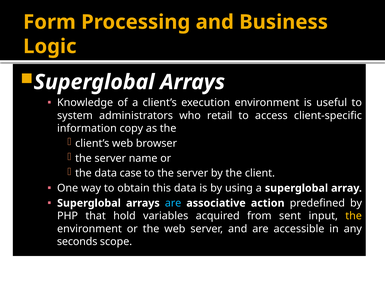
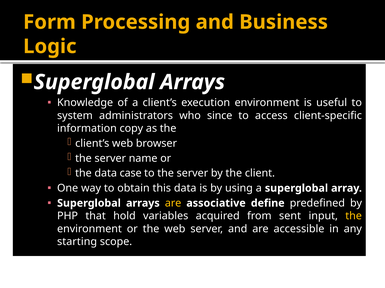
retail: retail -> since
are at (173, 204) colour: light blue -> yellow
action: action -> define
seconds: seconds -> starting
